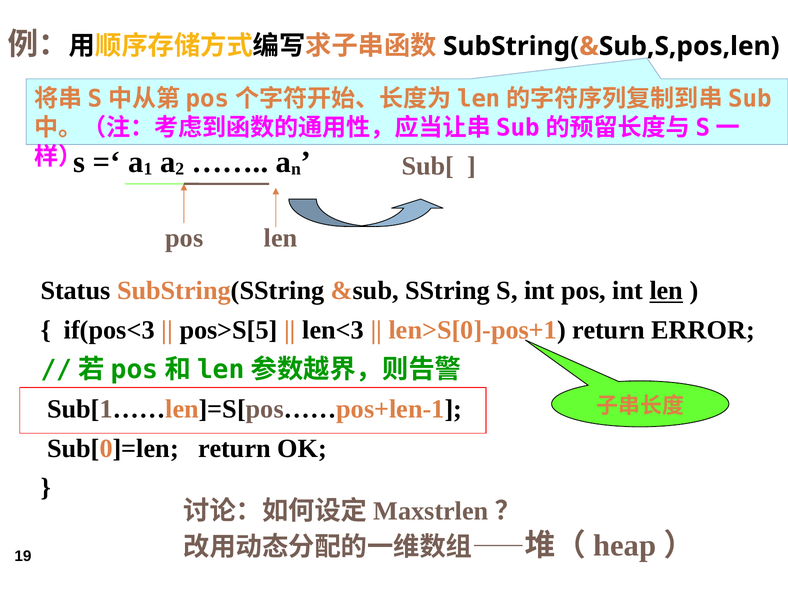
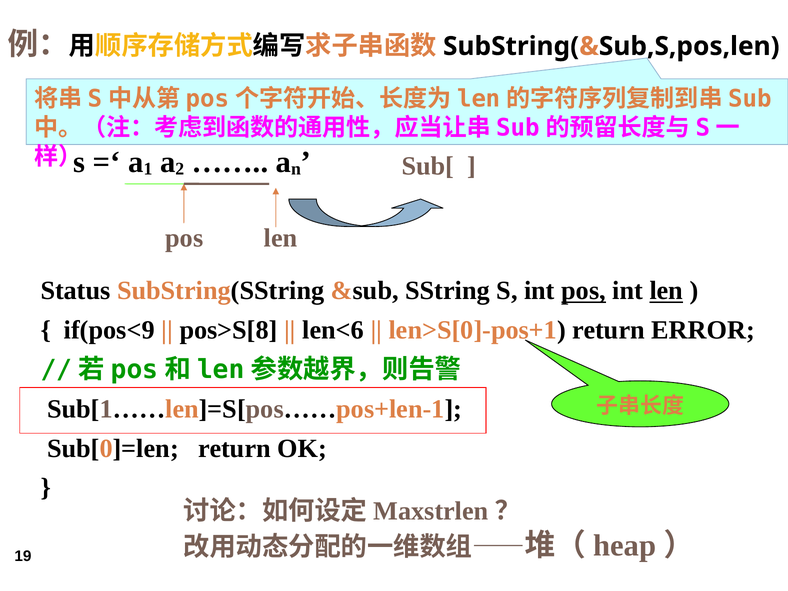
pos at (584, 291) underline: none -> present
if(pos<3: if(pos<3 -> if(pos<9
pos>S[5: pos>S[5 -> pos>S[8
len<3: len<3 -> len<6
